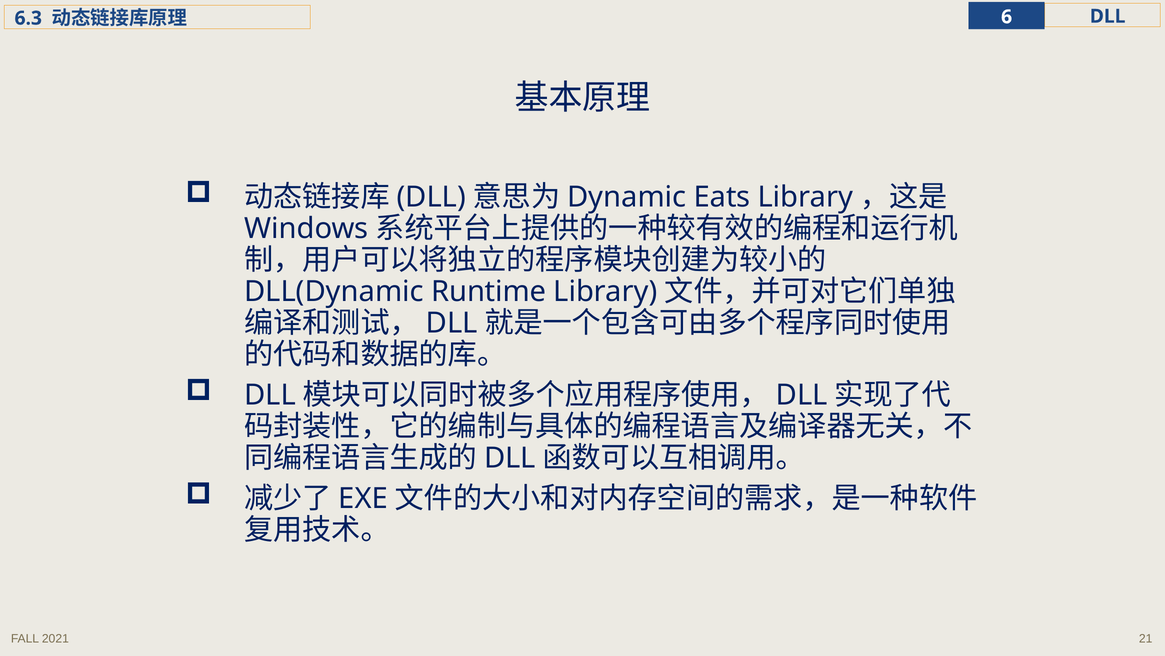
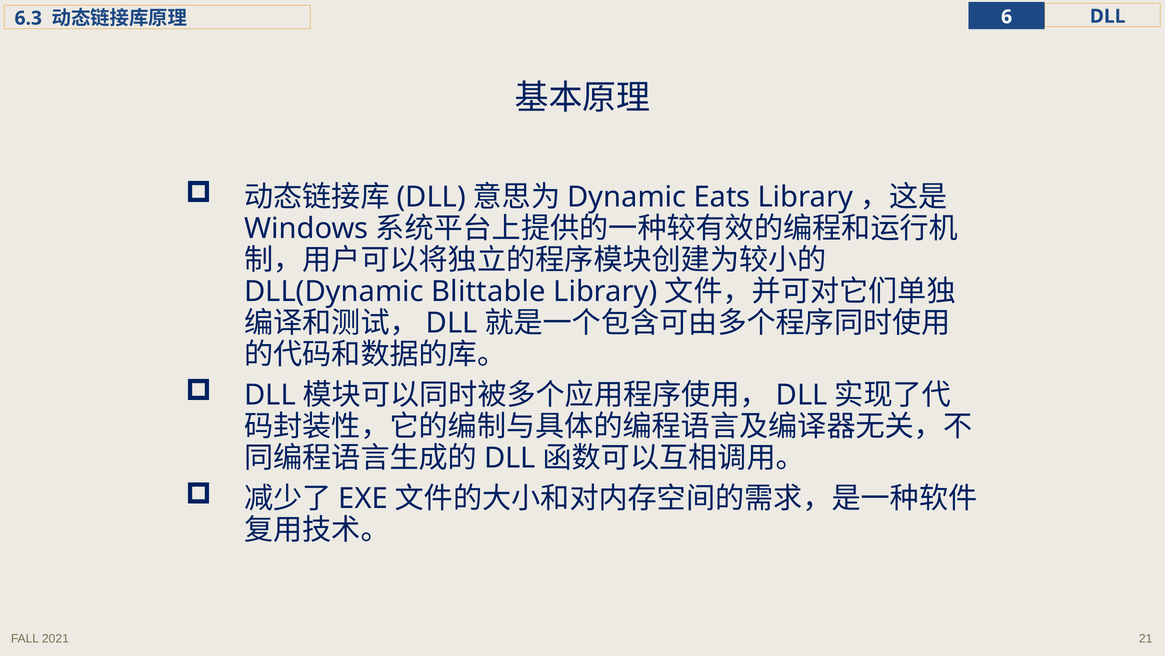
Runtime: Runtime -> Blittable
